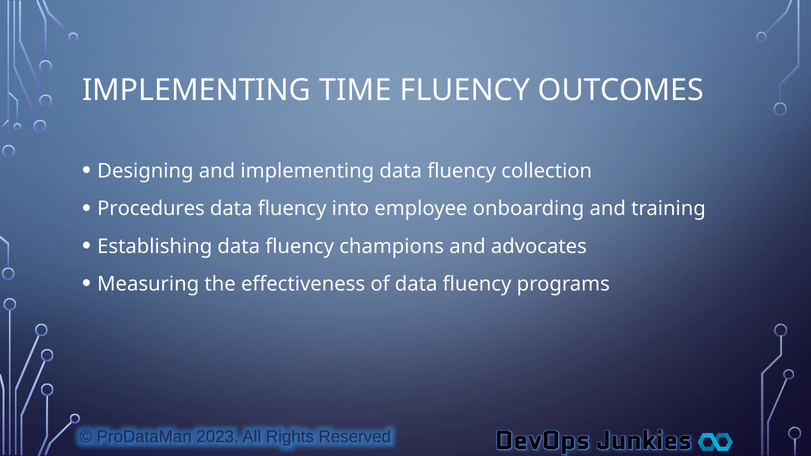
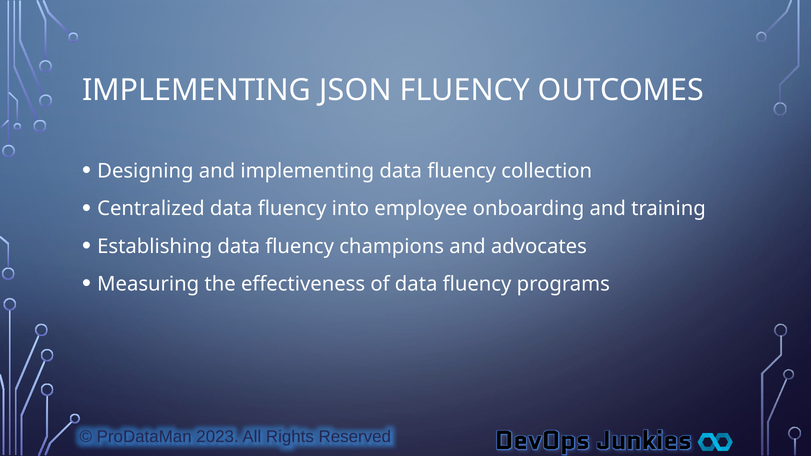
TIME: TIME -> JSON
Procedures: Procedures -> Centralized
